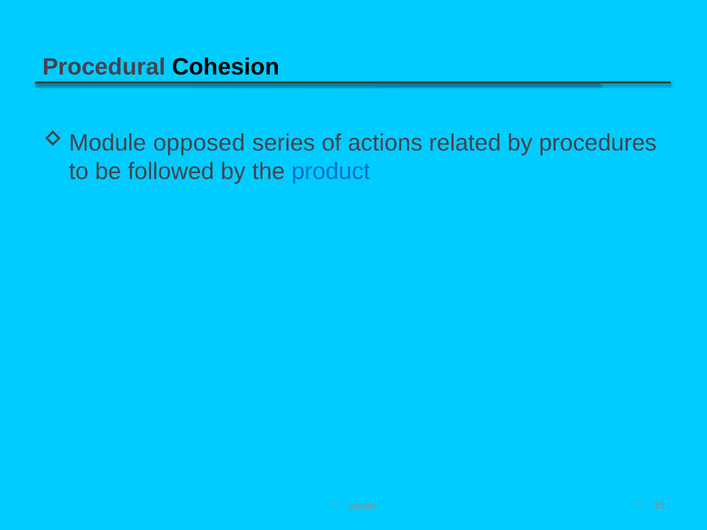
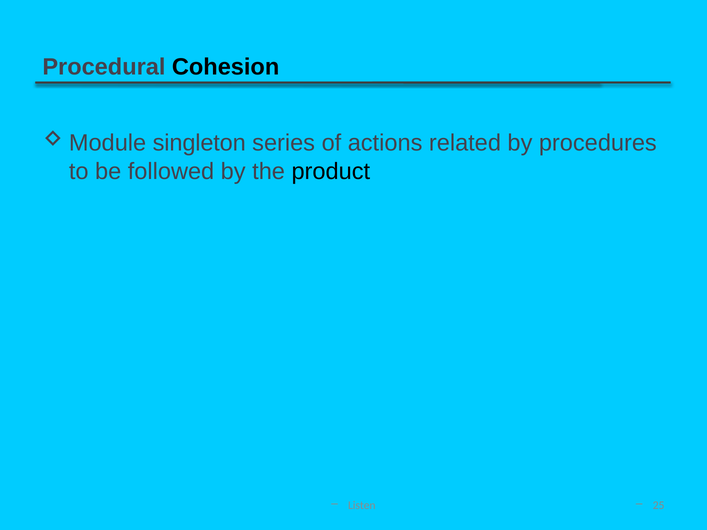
opposed: opposed -> singleton
product colour: blue -> black
15: 15 -> 25
